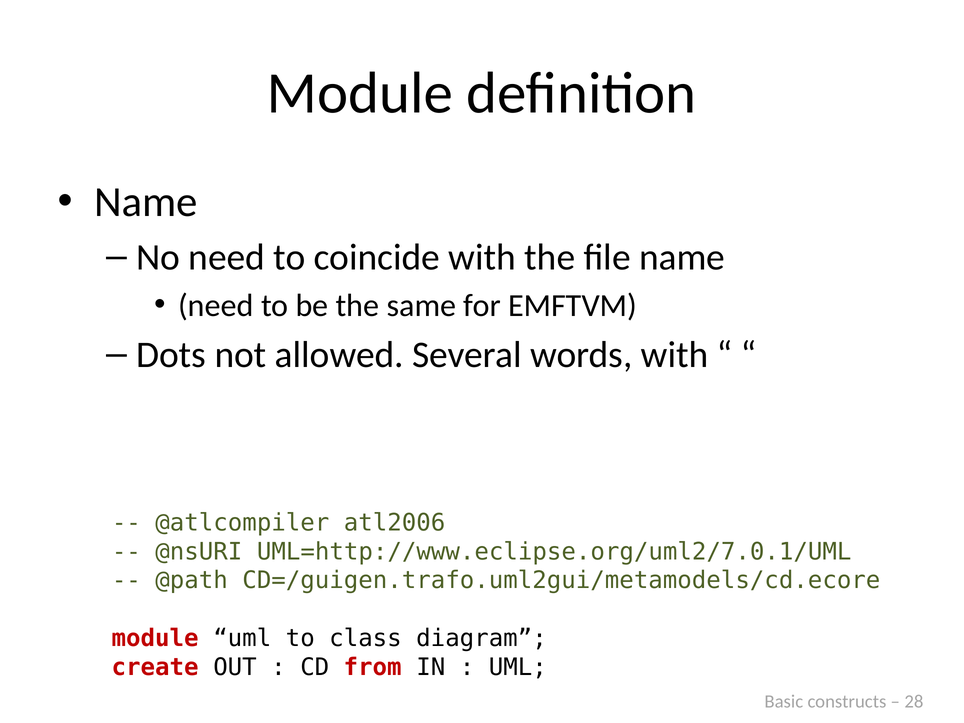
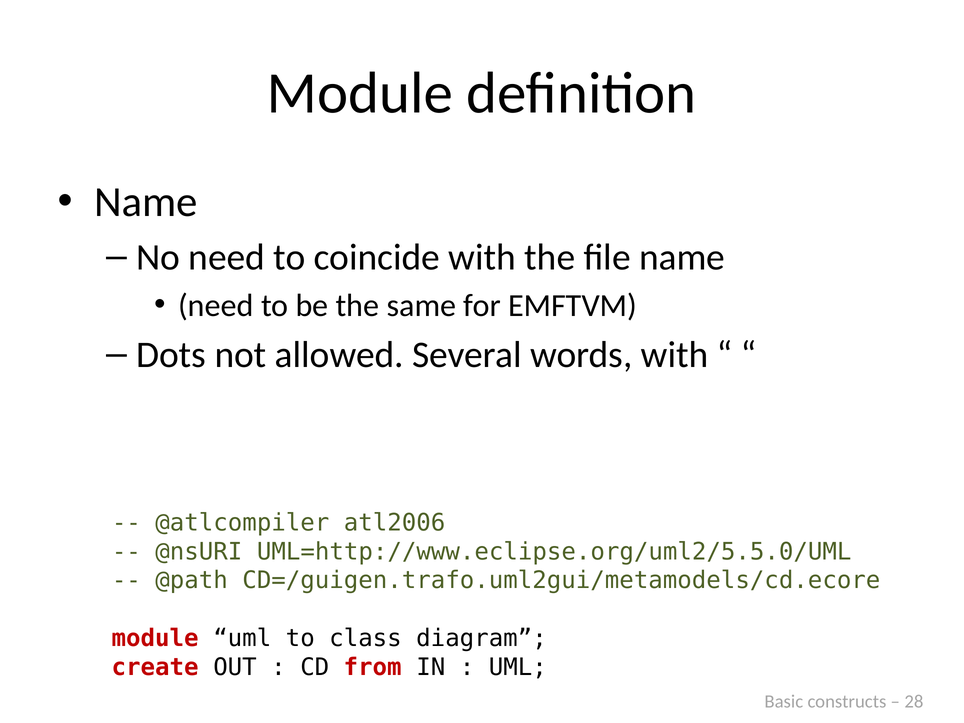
UML=http://www.eclipse.org/uml2/7.0.1/UML: UML=http://www.eclipse.org/uml2/7.0.1/UML -> UML=http://www.eclipse.org/uml2/5.5.0/UML
